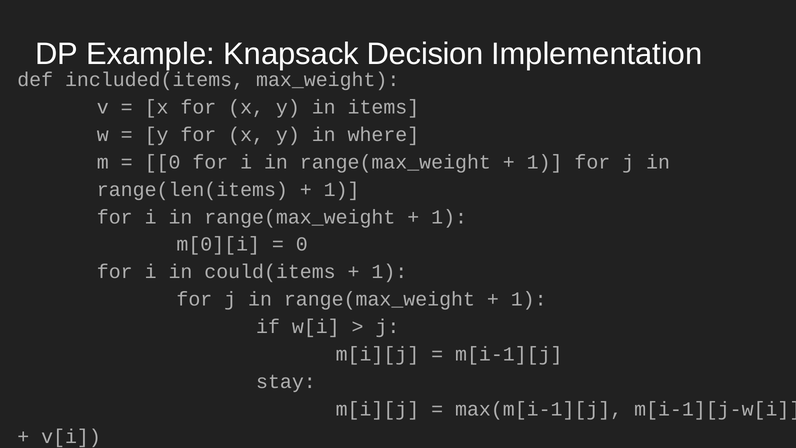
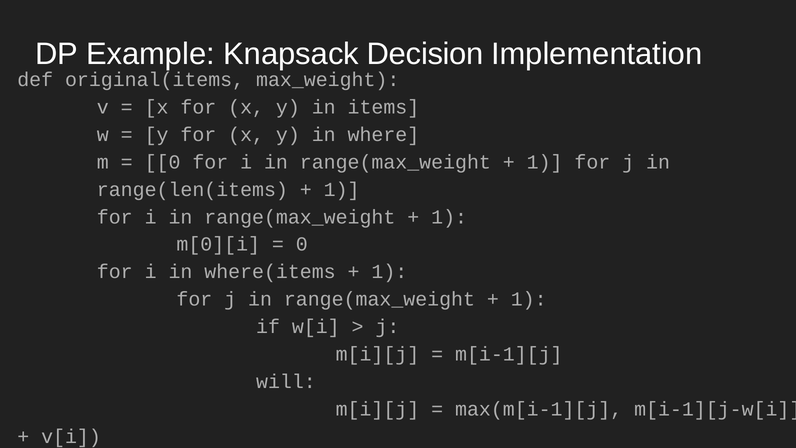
included(items: included(items -> original(items
could(items: could(items -> where(items
stay: stay -> will
